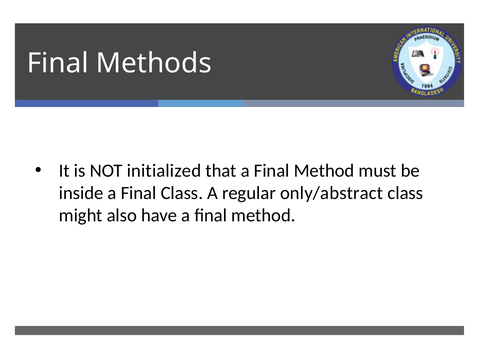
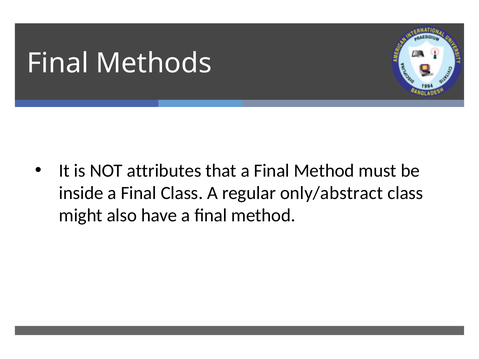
initialized: initialized -> attributes
